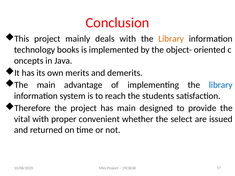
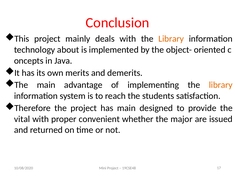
books: books -> about
library at (221, 85) colour: blue -> orange
select: select -> major
